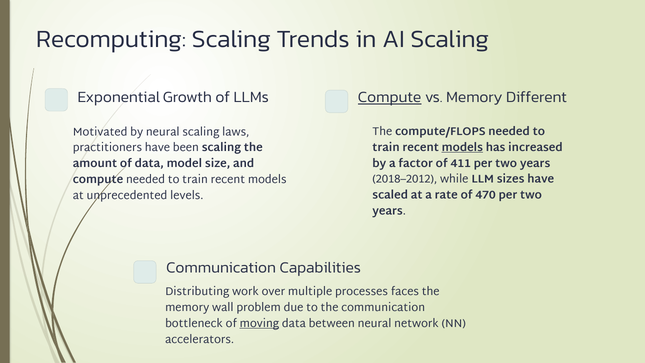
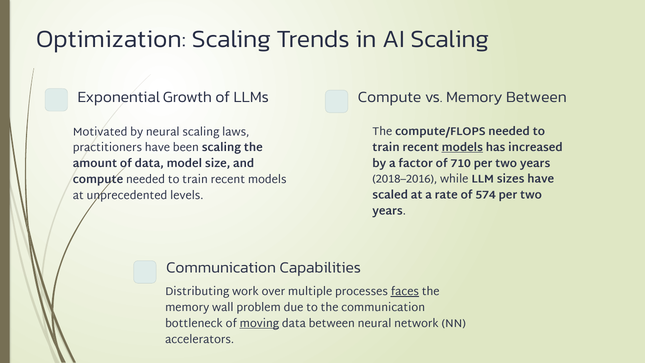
Recomputing: Recomputing -> Optimization
Compute at (390, 97) underline: present -> none
Memory Different: Different -> Between
411: 411 -> 710
2018–2012: 2018–2012 -> 2018–2016
470: 470 -> 574
faces underline: none -> present
